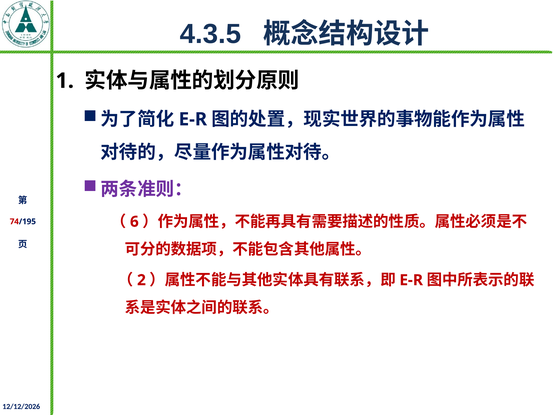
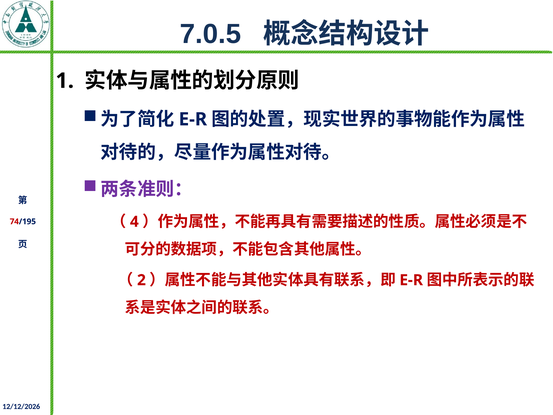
4.3.5: 4.3.5 -> 7.0.5
6: 6 -> 4
